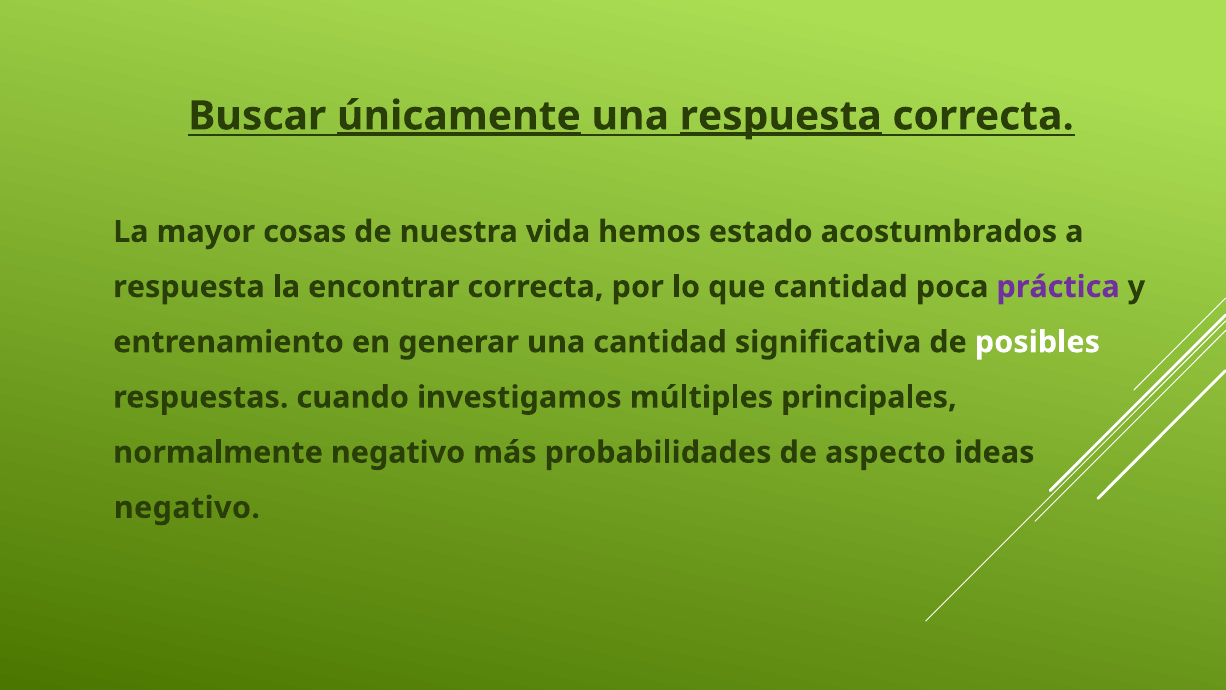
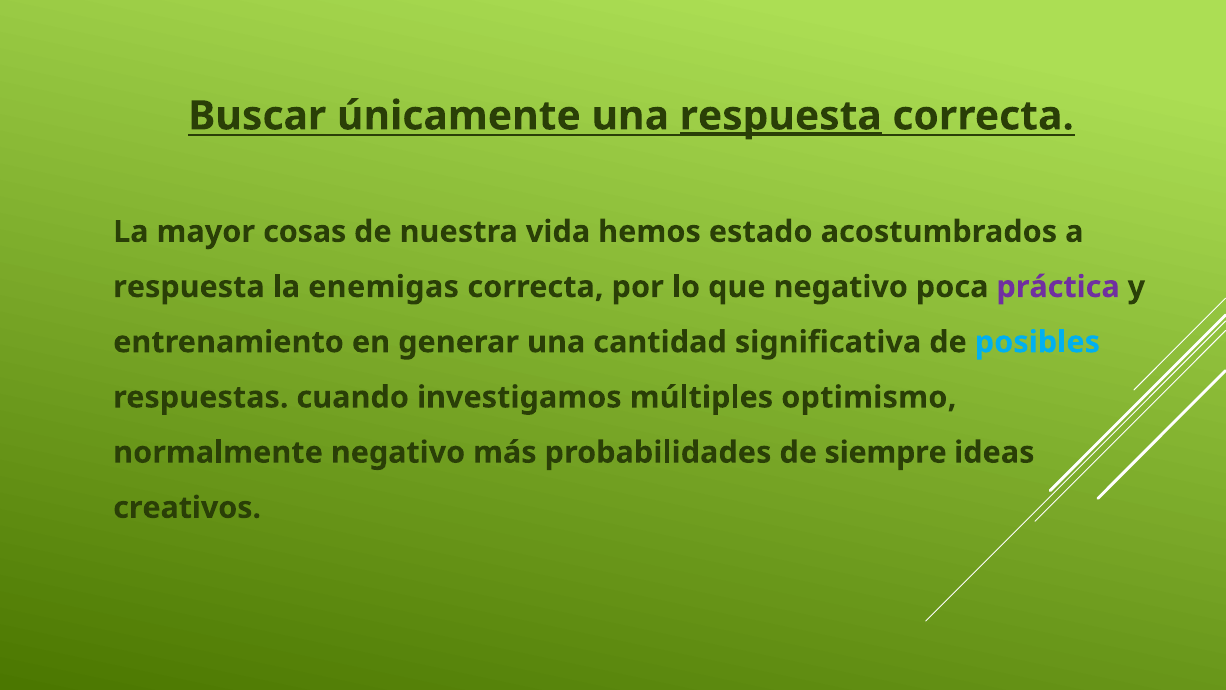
únicamente underline: present -> none
encontrar: encontrar -> enemigas
que cantidad: cantidad -> negativo
posibles colour: white -> light blue
principales: principales -> optimismo
aspecto: aspecto -> siempre
negativo at (187, 508): negativo -> creativos
